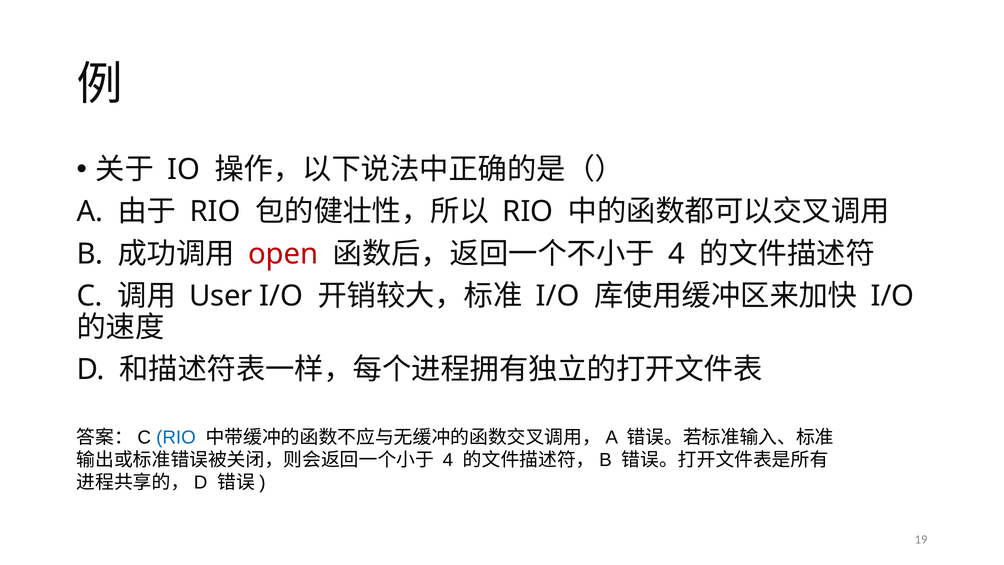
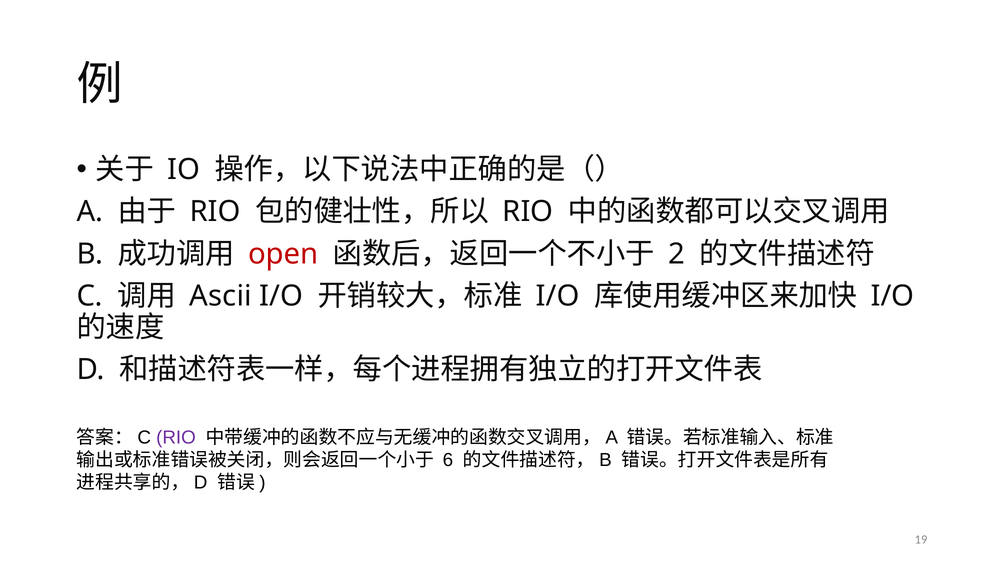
4 at (677, 254): 4 -> 2
User: User -> Ascii
RIO at (176, 437) colour: blue -> purple
4 at (448, 460): 4 -> 6
